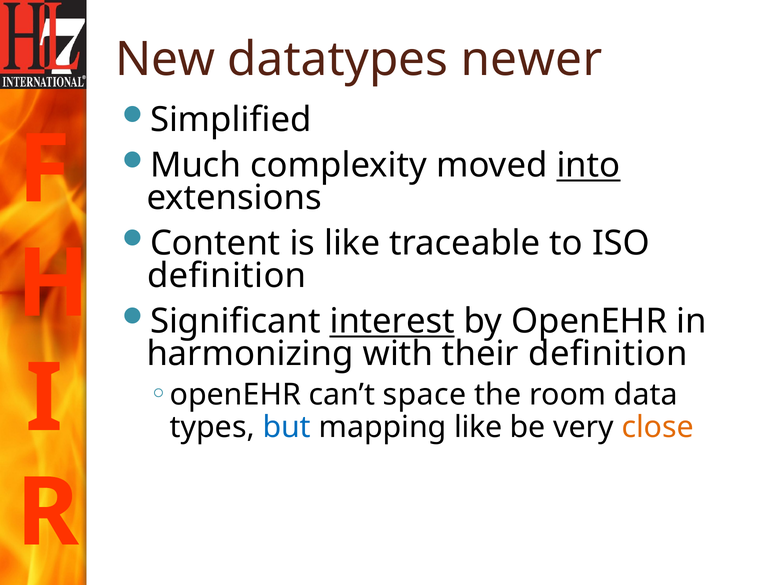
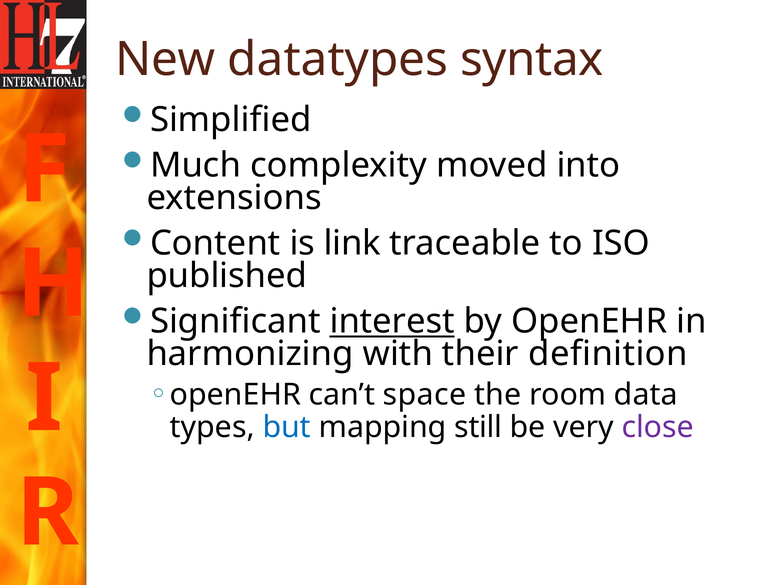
newer: newer -> syntax
into underline: present -> none
is like: like -> link
definition at (227, 276): definition -> published
mapping like: like -> still
close colour: orange -> purple
